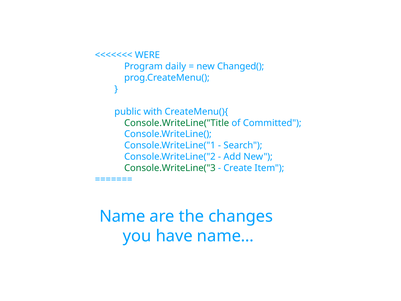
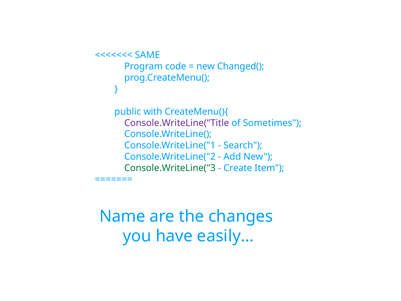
WERE: WERE -> SAME
daily: daily -> code
Console.WriteLine("Title colour: green -> purple
Committed: Committed -> Sometimes
name…: name… -> easily…
